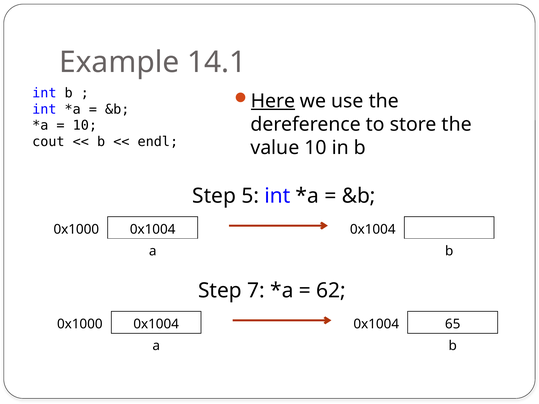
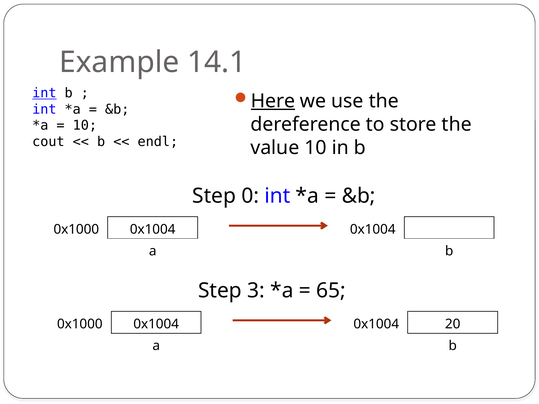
int at (44, 93) underline: none -> present
5: 5 -> 0
7: 7 -> 3
62: 62 -> 65
65: 65 -> 20
